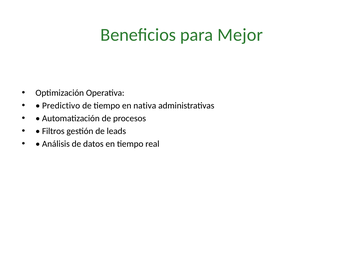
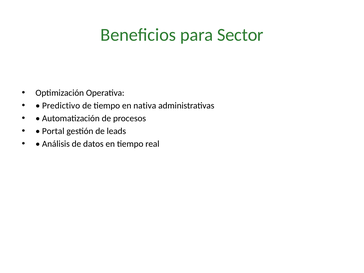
Mejor: Mejor -> Sector
Filtros: Filtros -> Portal
